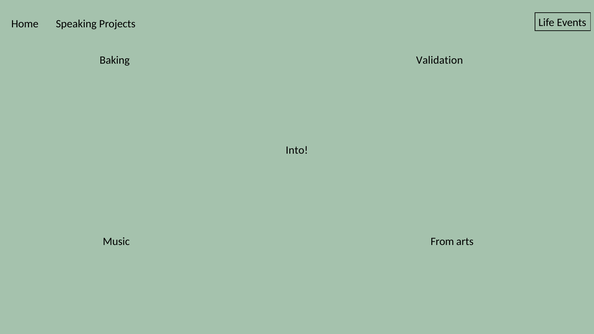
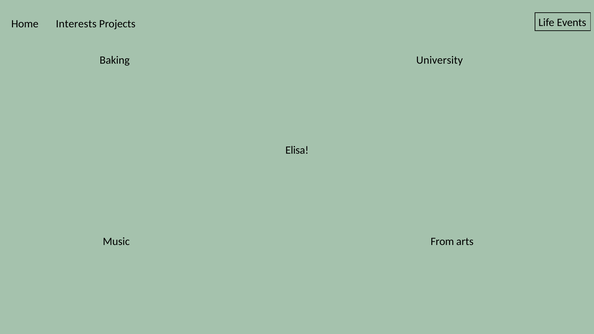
Speaking: Speaking -> Interests
Validation: Validation -> University
Into: Into -> Elisa
